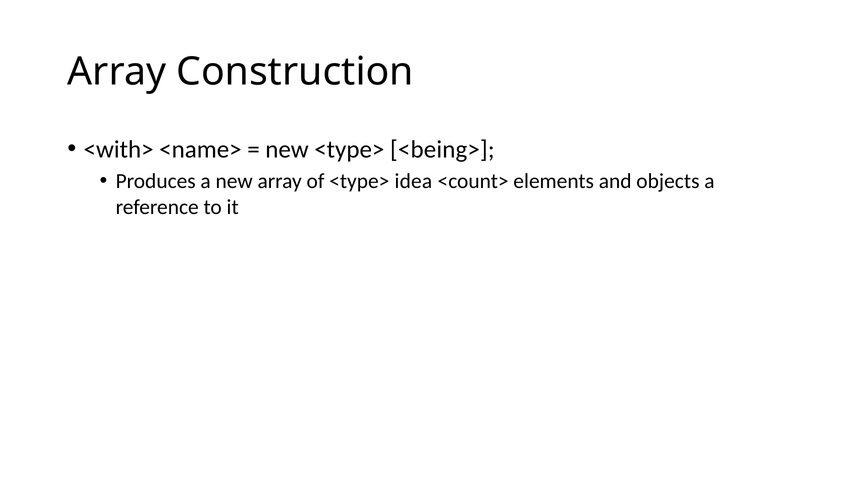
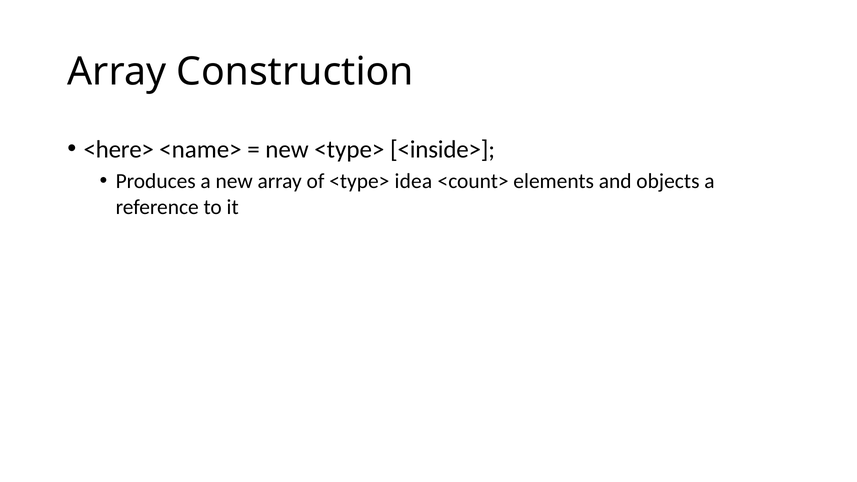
<with>: <with> -> <here>
<being>: <being> -> <inside>
